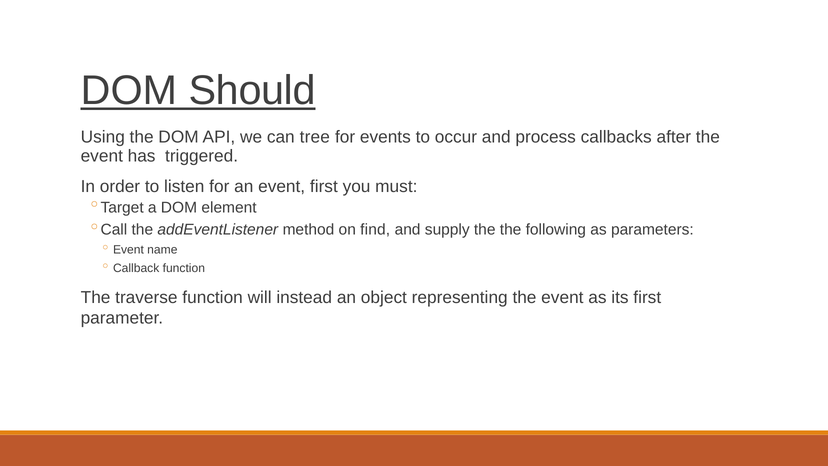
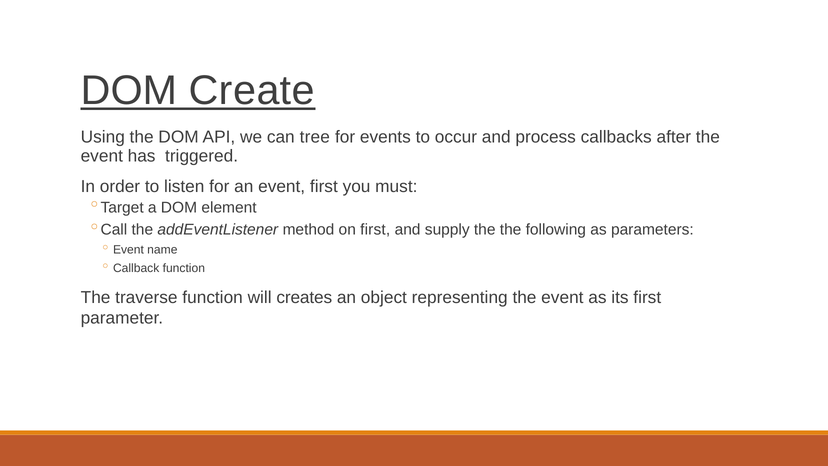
Should: Should -> Create
on find: find -> first
instead: instead -> creates
